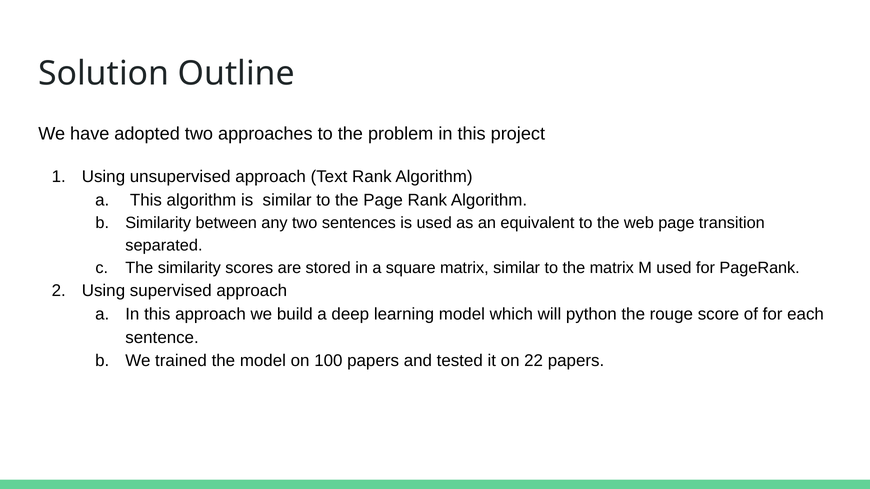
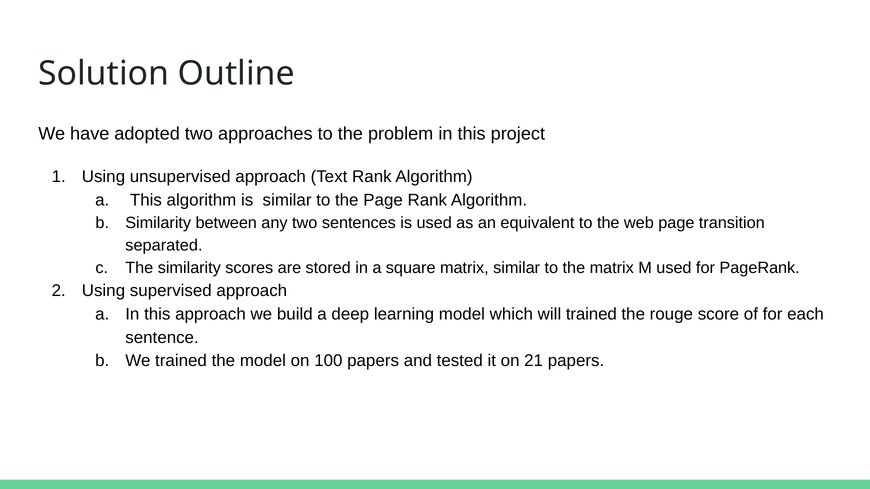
will python: python -> trained
22: 22 -> 21
